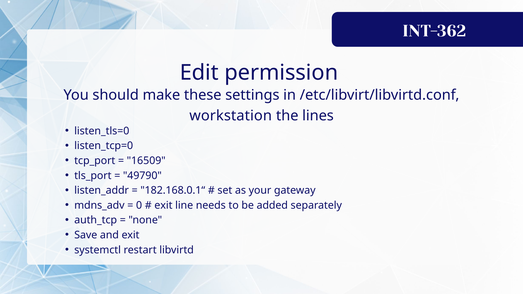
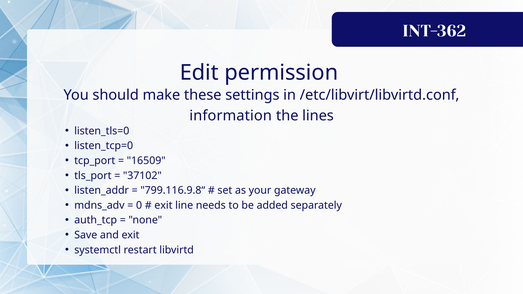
workstation: workstation -> information
49790: 49790 -> 37102
182.168.0.1“: 182.168.0.1“ -> 799.116.9.8“
